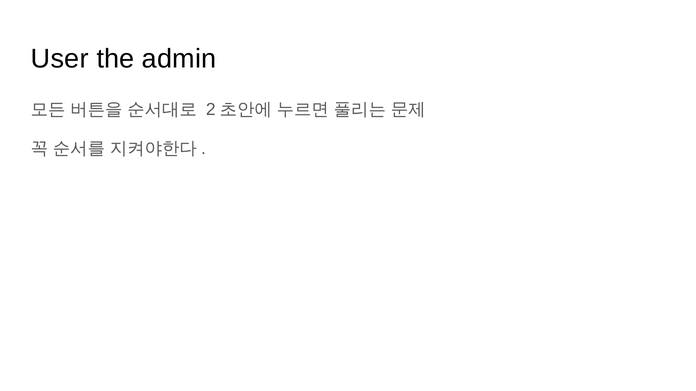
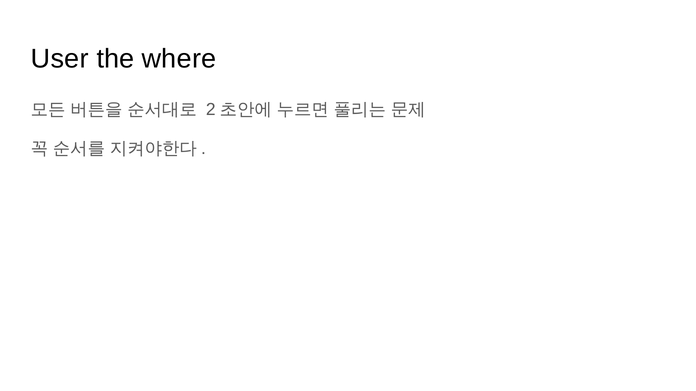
admin: admin -> where
